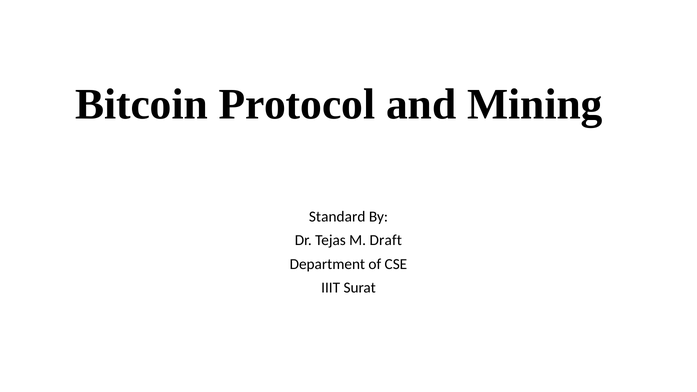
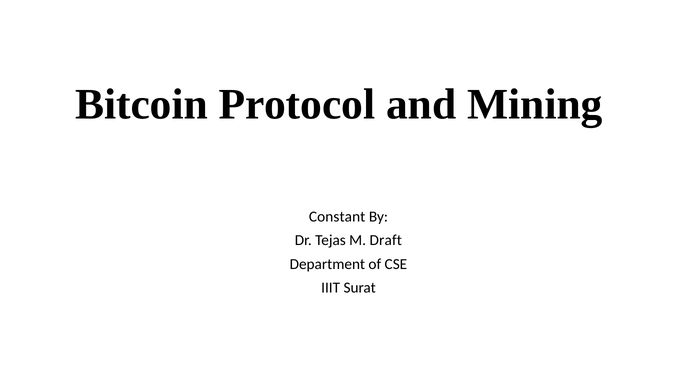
Standard: Standard -> Constant
